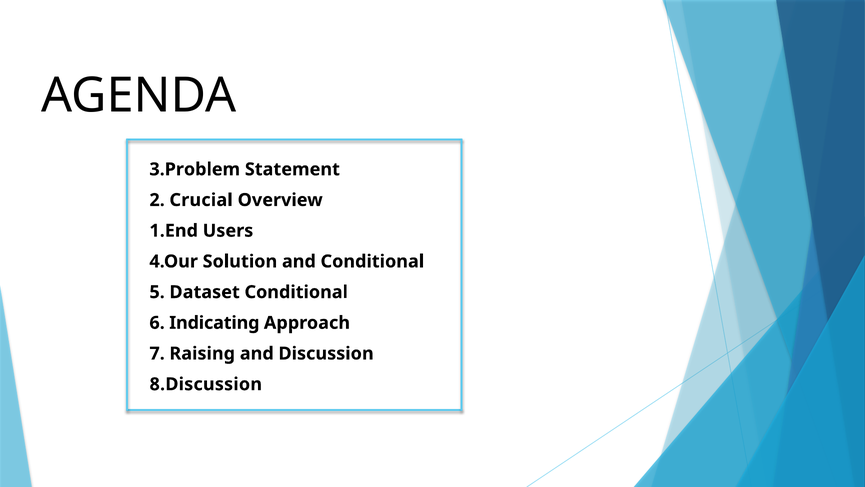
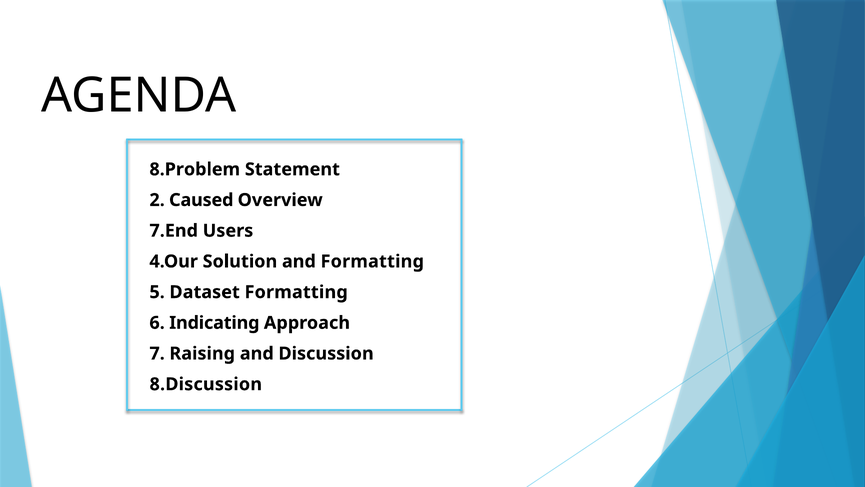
3.Problem: 3.Problem -> 8.Problem
Crucial: Crucial -> Caused
1.End: 1.End -> 7.End
and Conditional: Conditional -> Formatting
Dataset Conditional: Conditional -> Formatting
